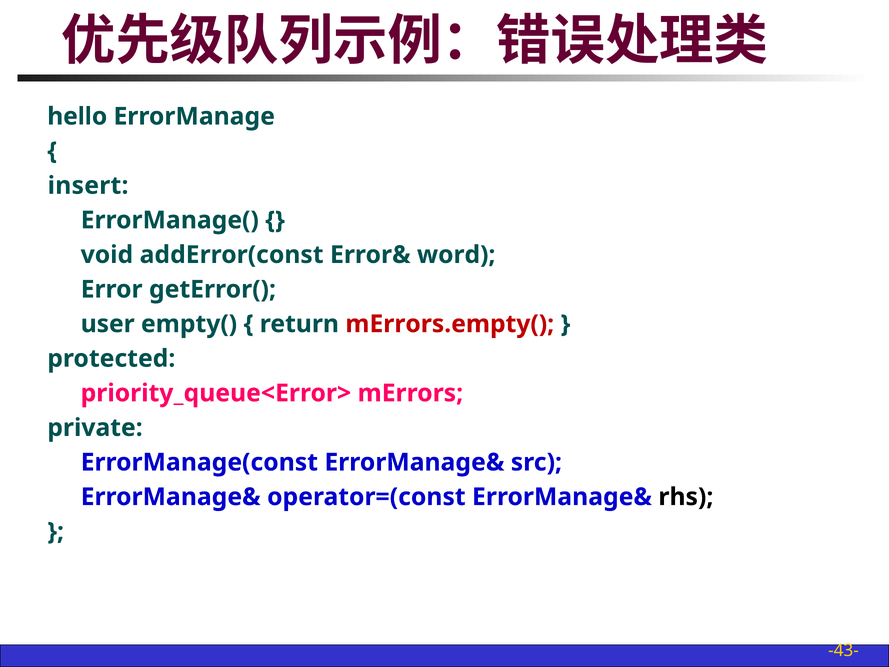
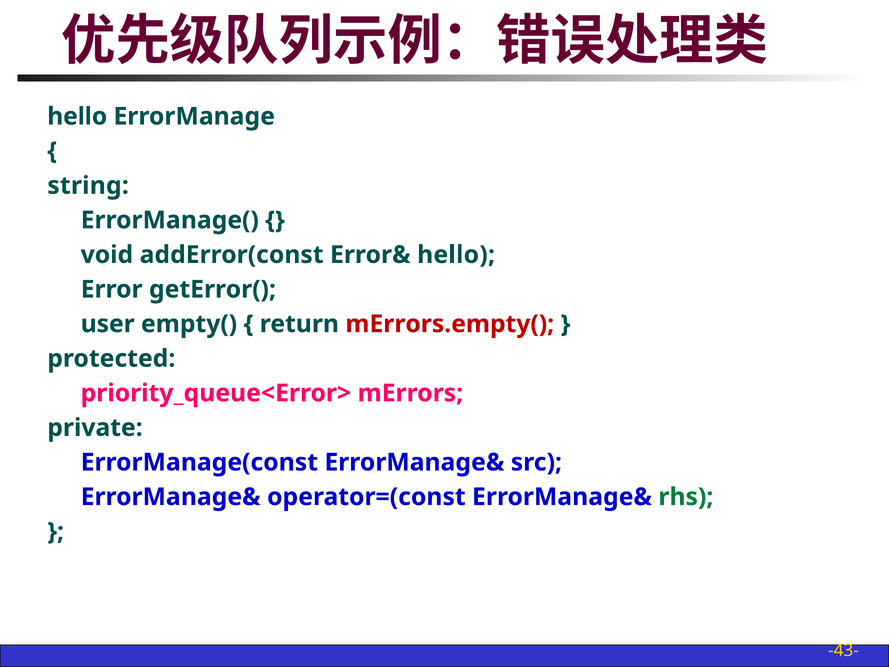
insert: insert -> string
Error& word: word -> hello
rhs colour: black -> green
